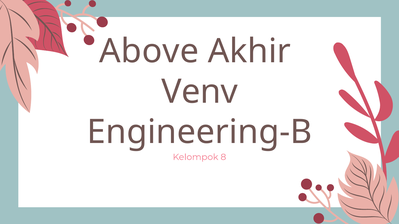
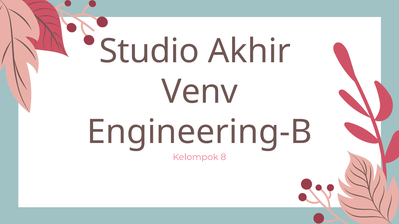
Above: Above -> Studio
